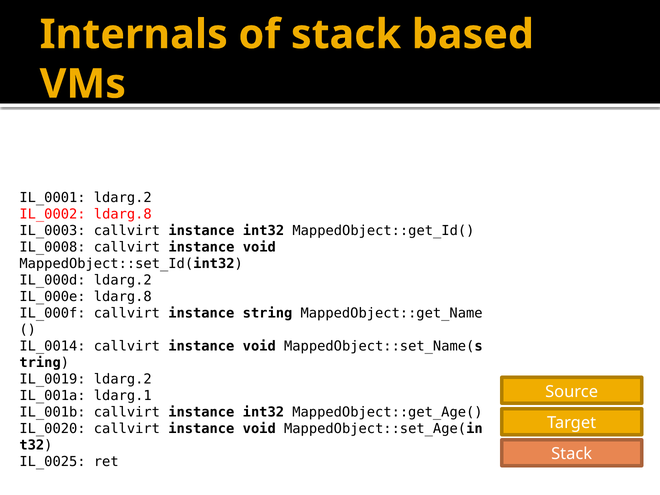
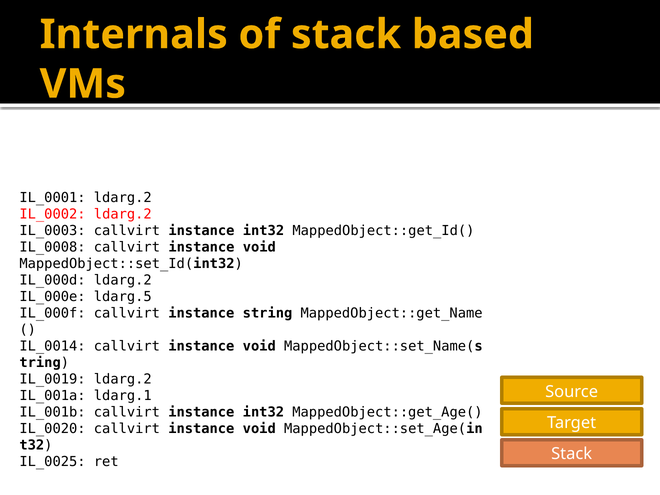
IL_0002 ldarg.8: ldarg.8 -> ldarg.2
IL_000e ldarg.8: ldarg.8 -> ldarg.5
